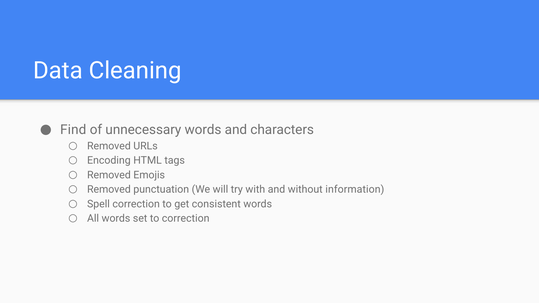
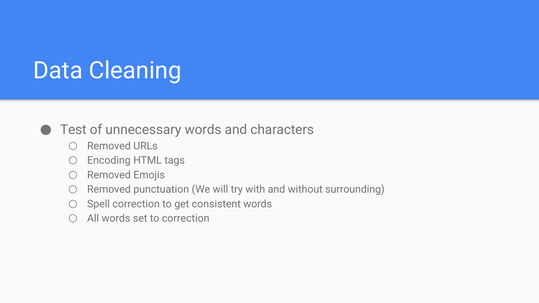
Find: Find -> Test
information: information -> surrounding
